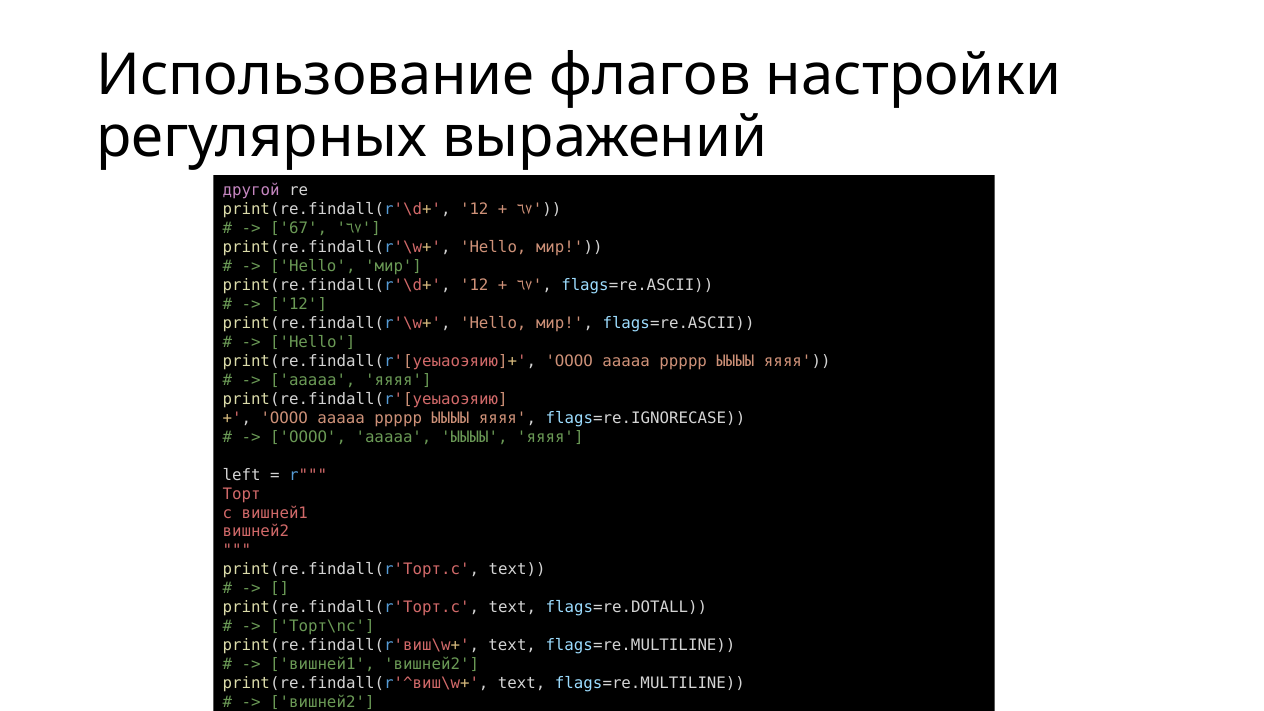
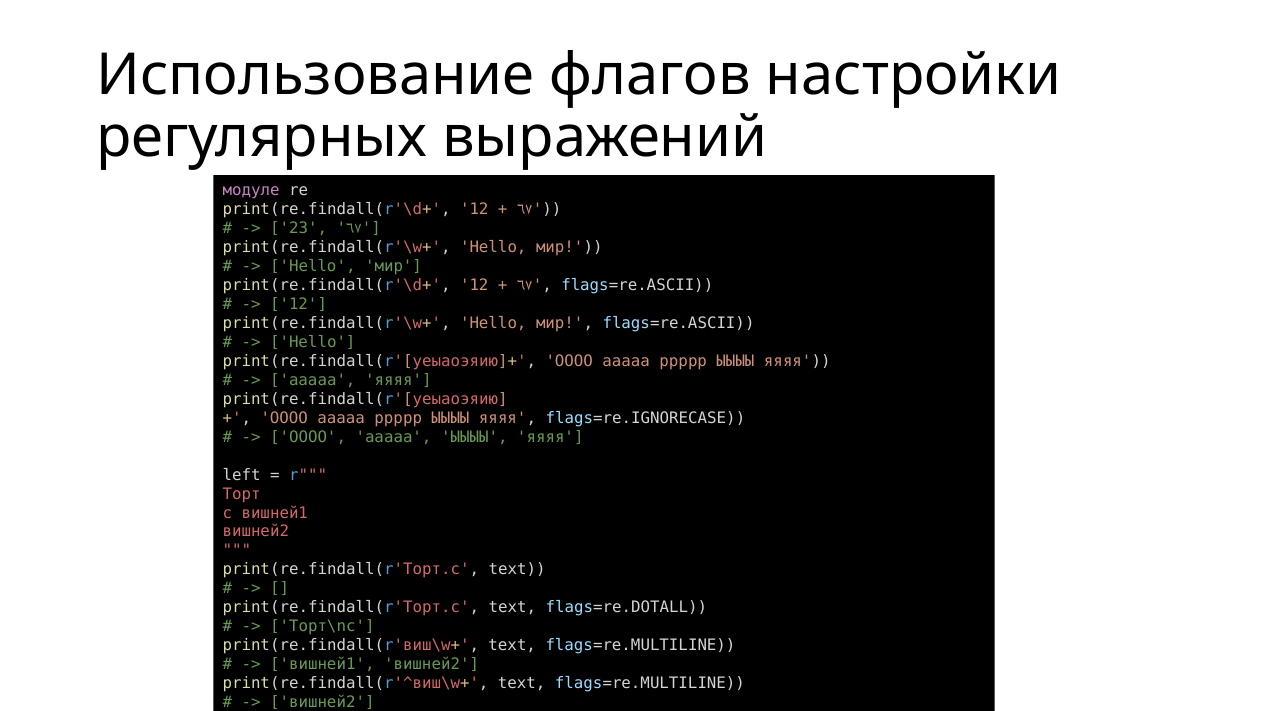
другой: другой -> модуле
67: 67 -> 23
